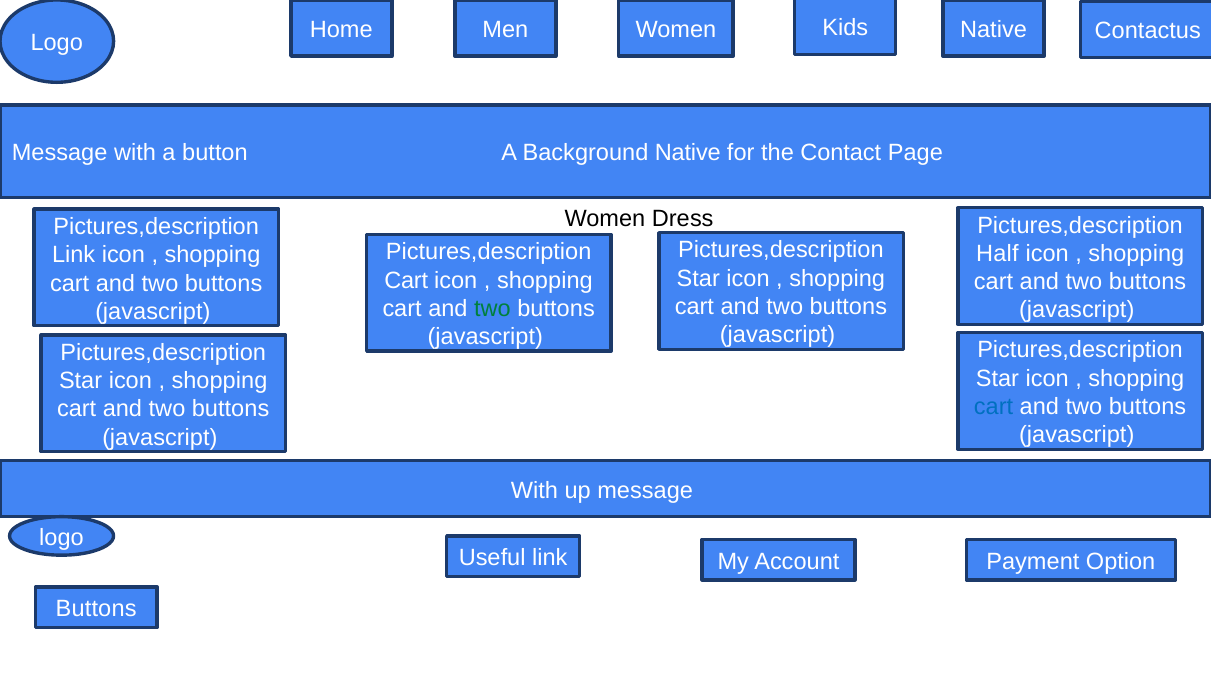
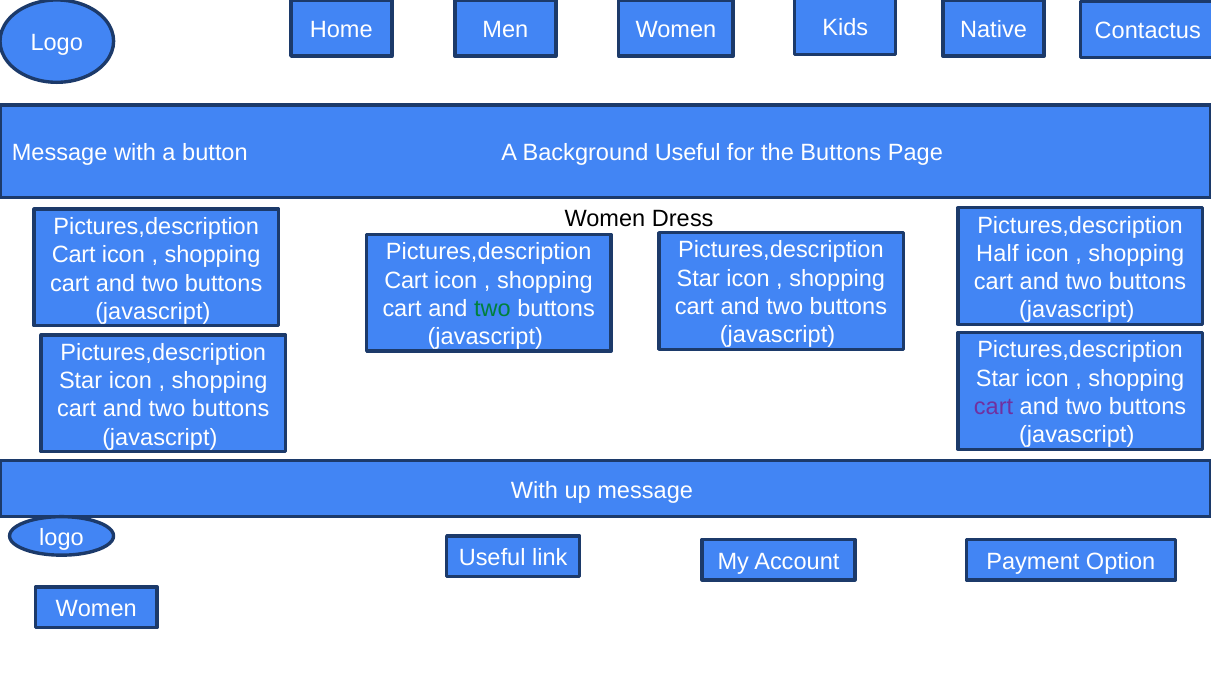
Background Native: Native -> Useful
the Contact: Contact -> Buttons
Link at (74, 255): Link -> Cart
cart at (994, 407) colour: blue -> purple
Buttons at (96, 609): Buttons -> Women
